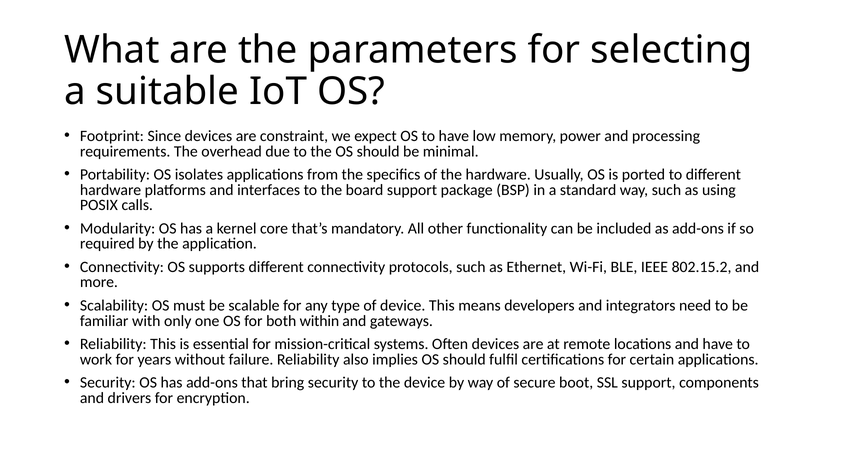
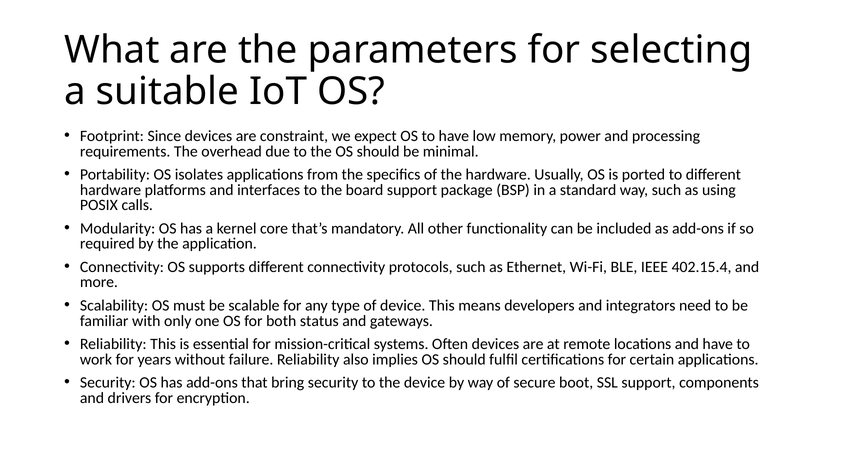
802.15.2: 802.15.2 -> 402.15.4
within: within -> status
